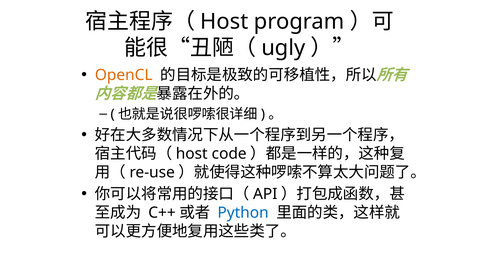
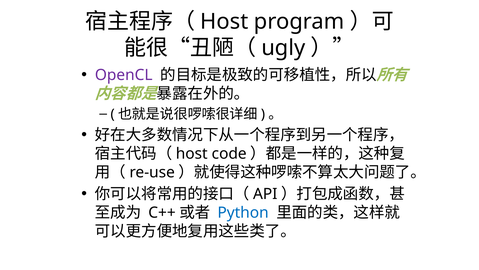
OpenCL colour: orange -> purple
